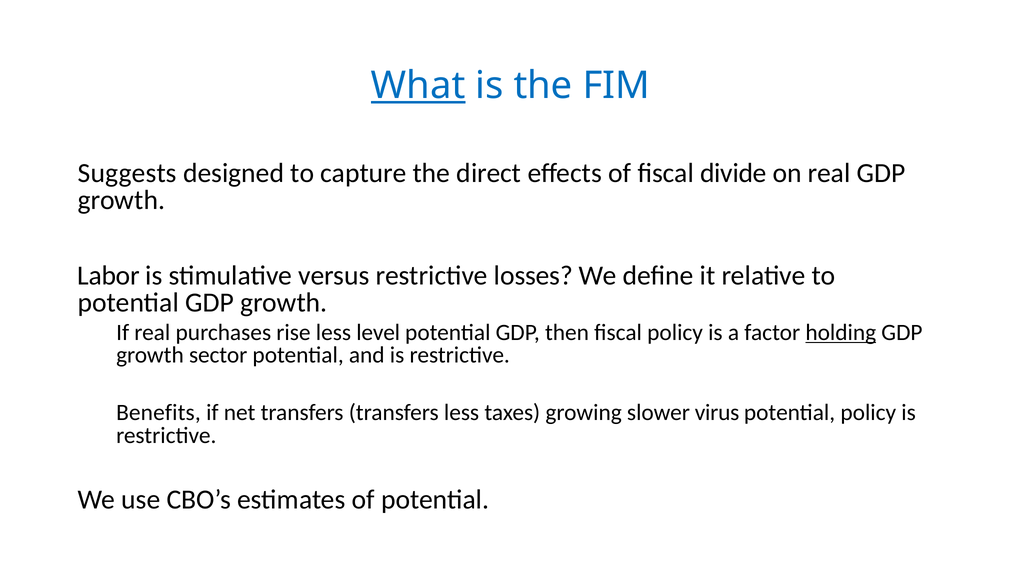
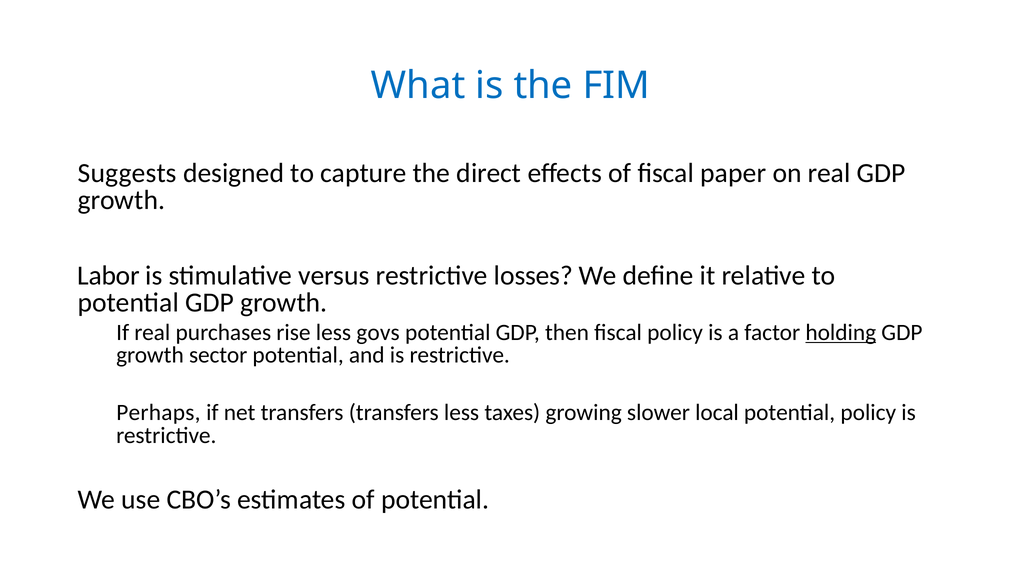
What underline: present -> none
divide: divide -> paper
level: level -> govs
Benefits: Benefits -> Perhaps
virus: virus -> local
